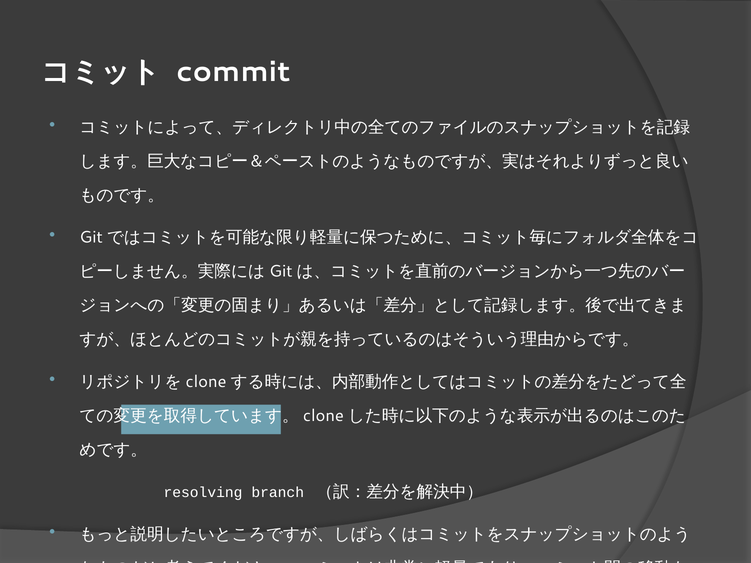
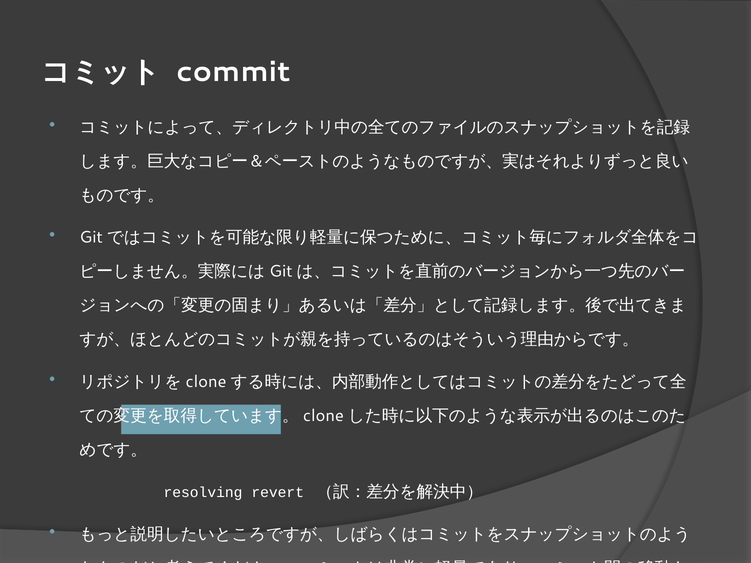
branch: branch -> revert
